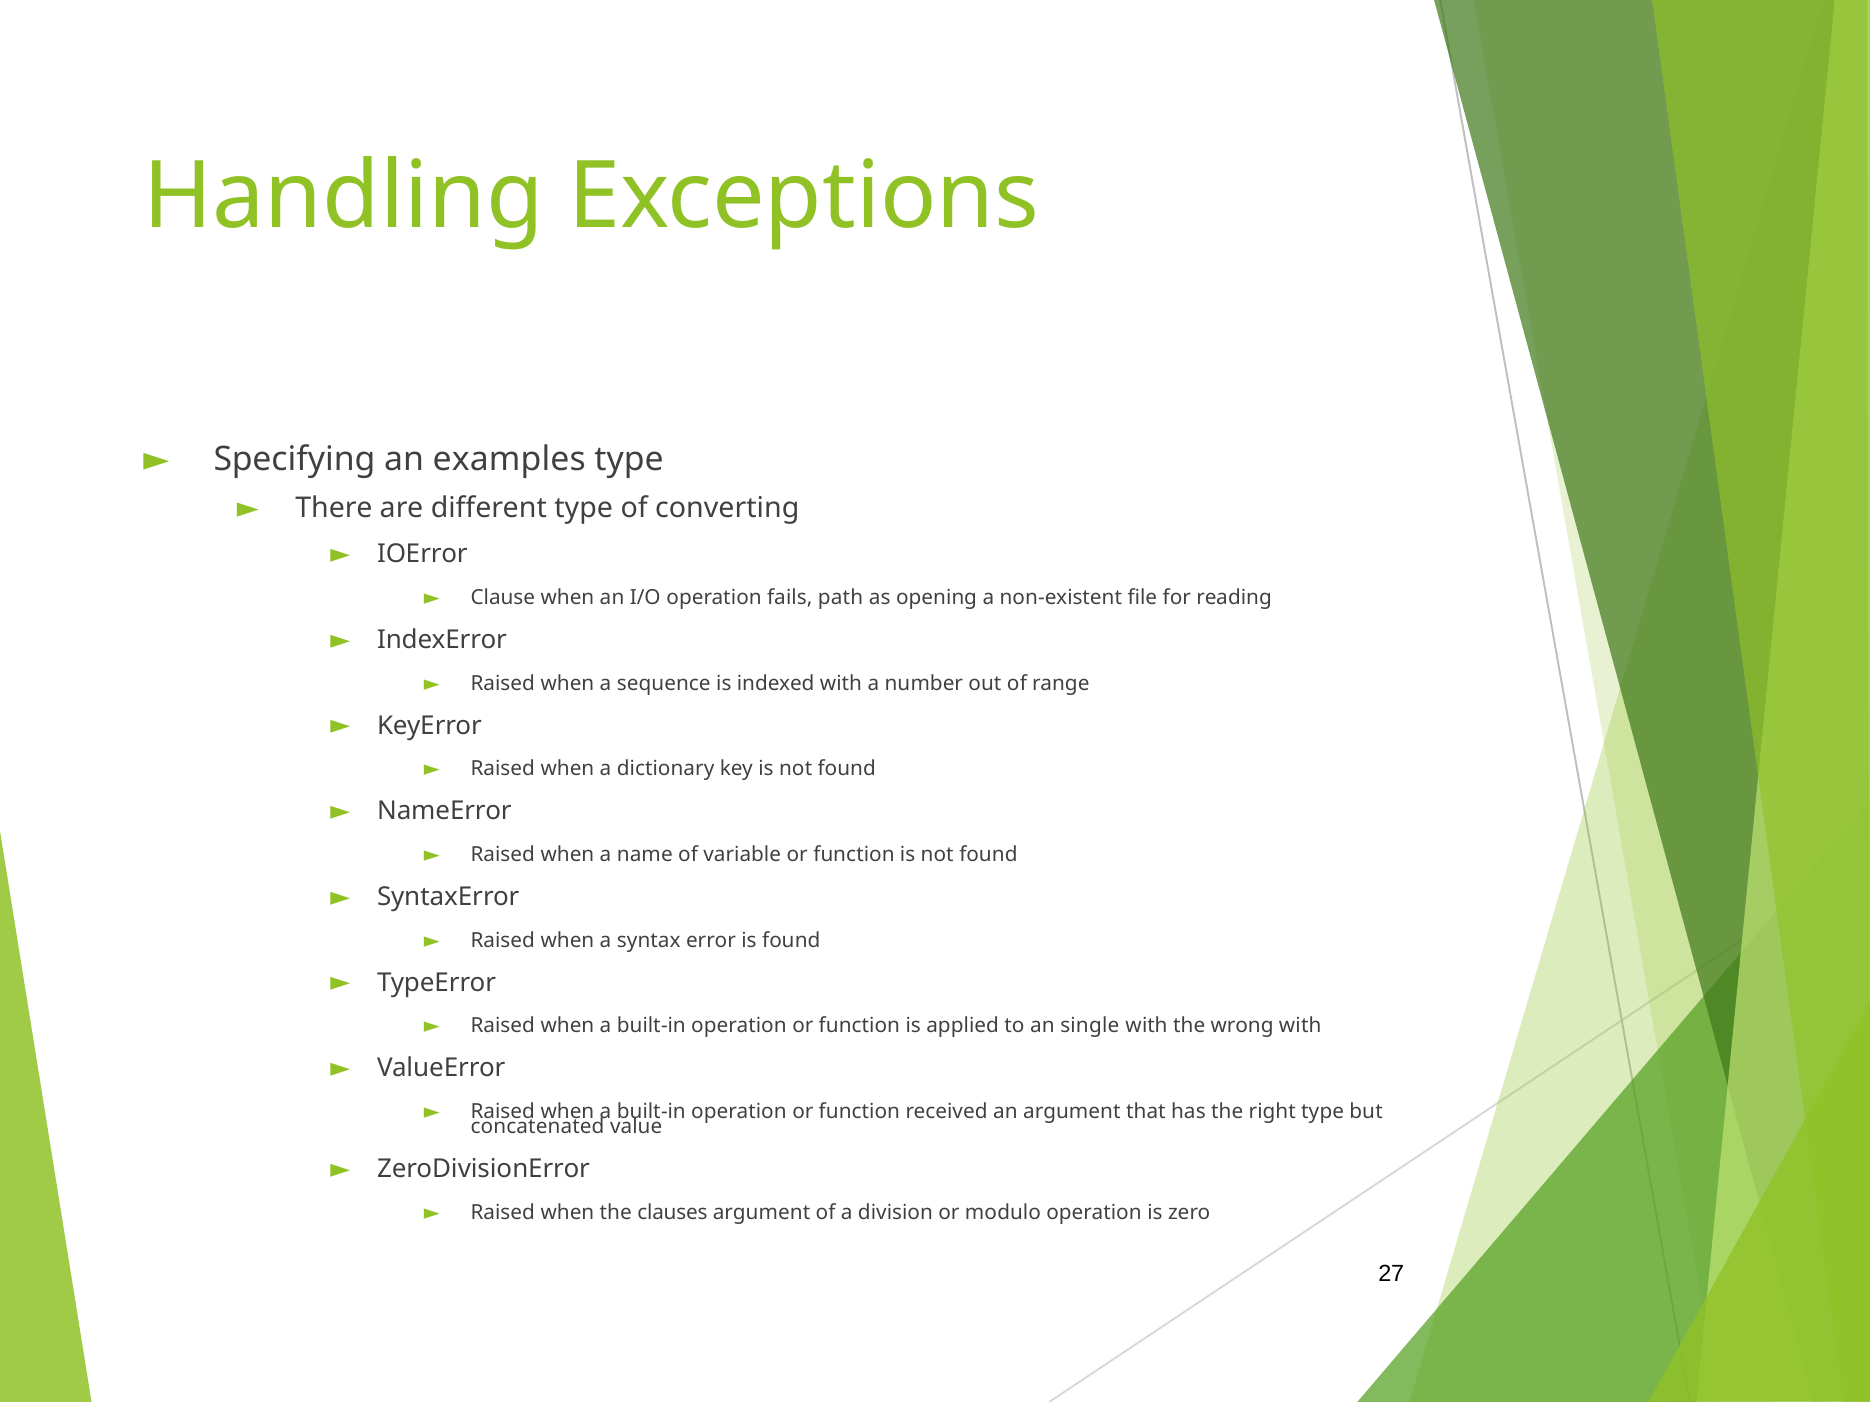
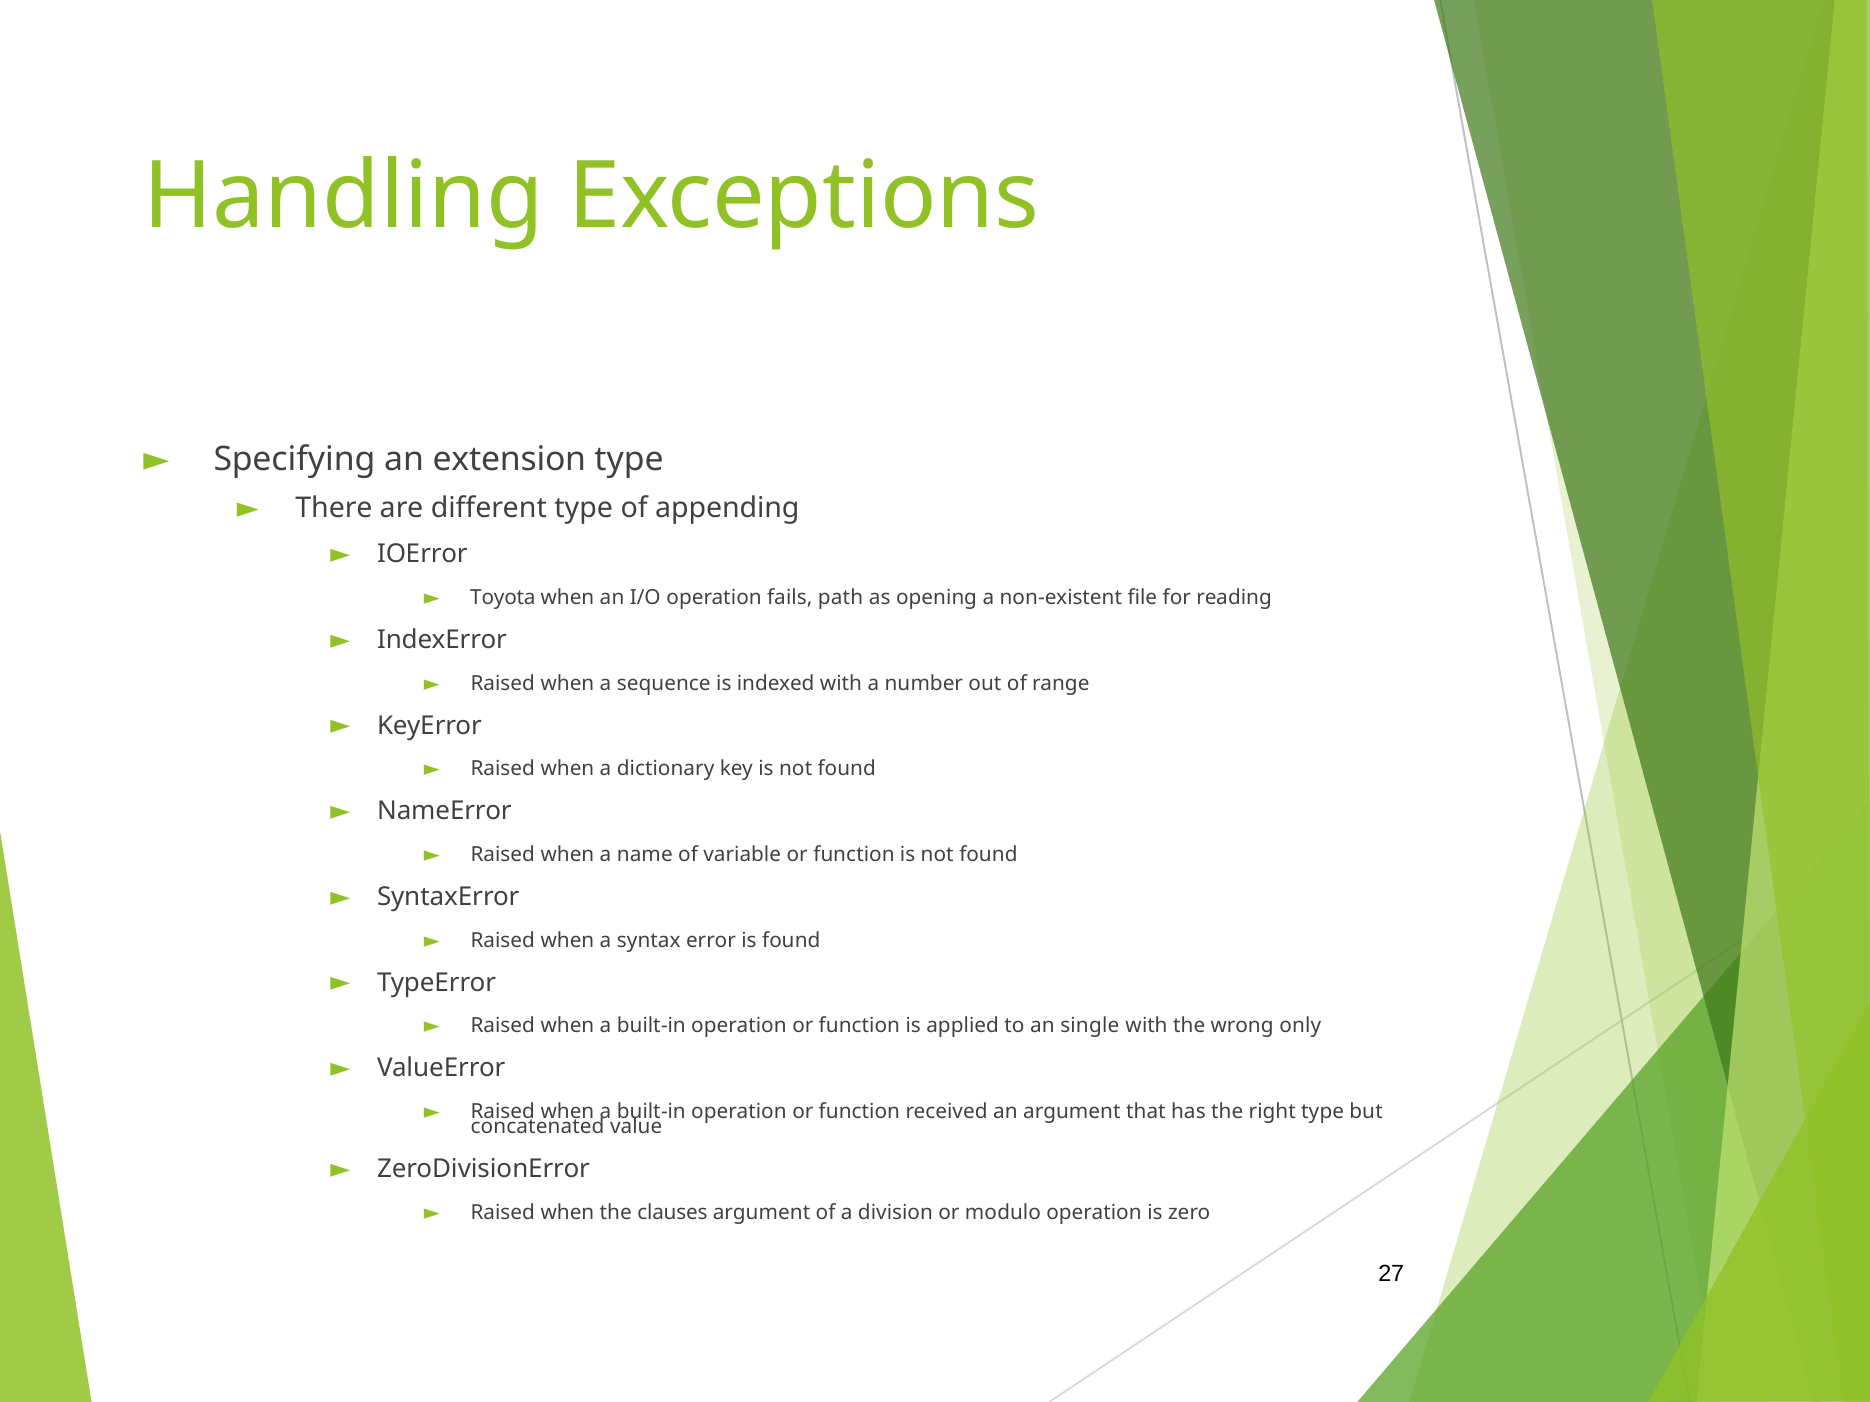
examples: examples -> extension
converting: converting -> appending
Clause: Clause -> Toyota
wrong with: with -> only
